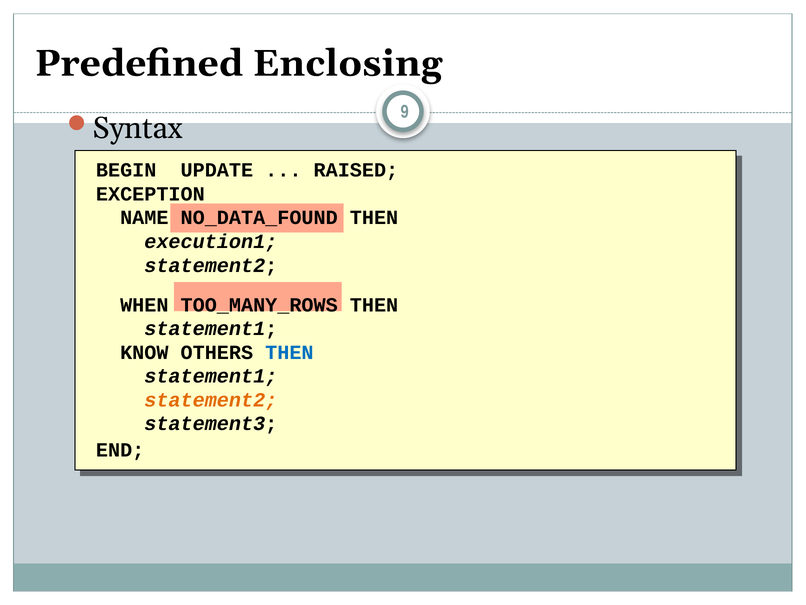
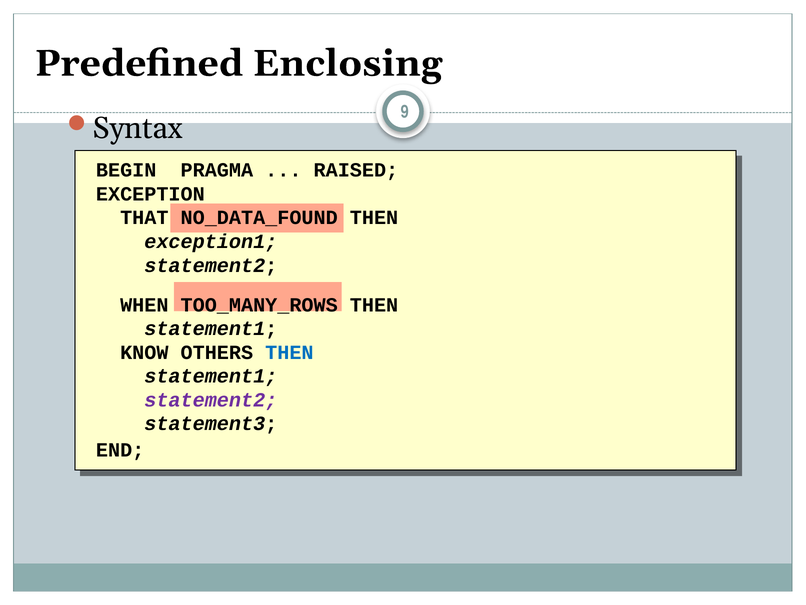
UPDATE: UPDATE -> PRAGMA
NAME: NAME -> THAT
execution1: execution1 -> exception1
statement2 at (211, 400) colour: orange -> purple
